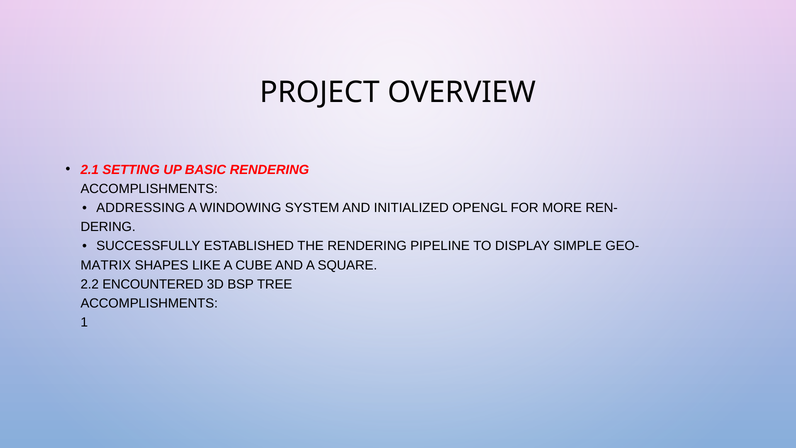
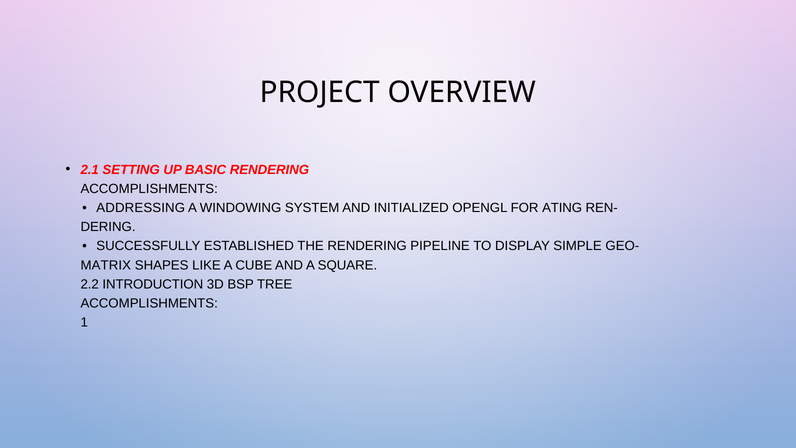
MORE: MORE -> ATING
ENCOUNTERED: ENCOUNTERED -> INTRODUCTION
